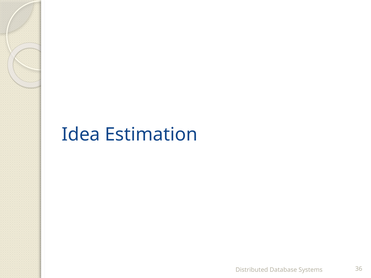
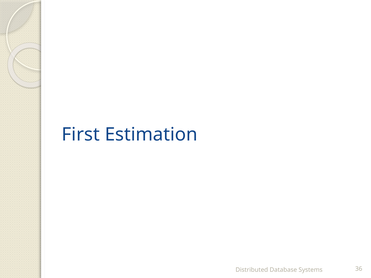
Idea: Idea -> First
